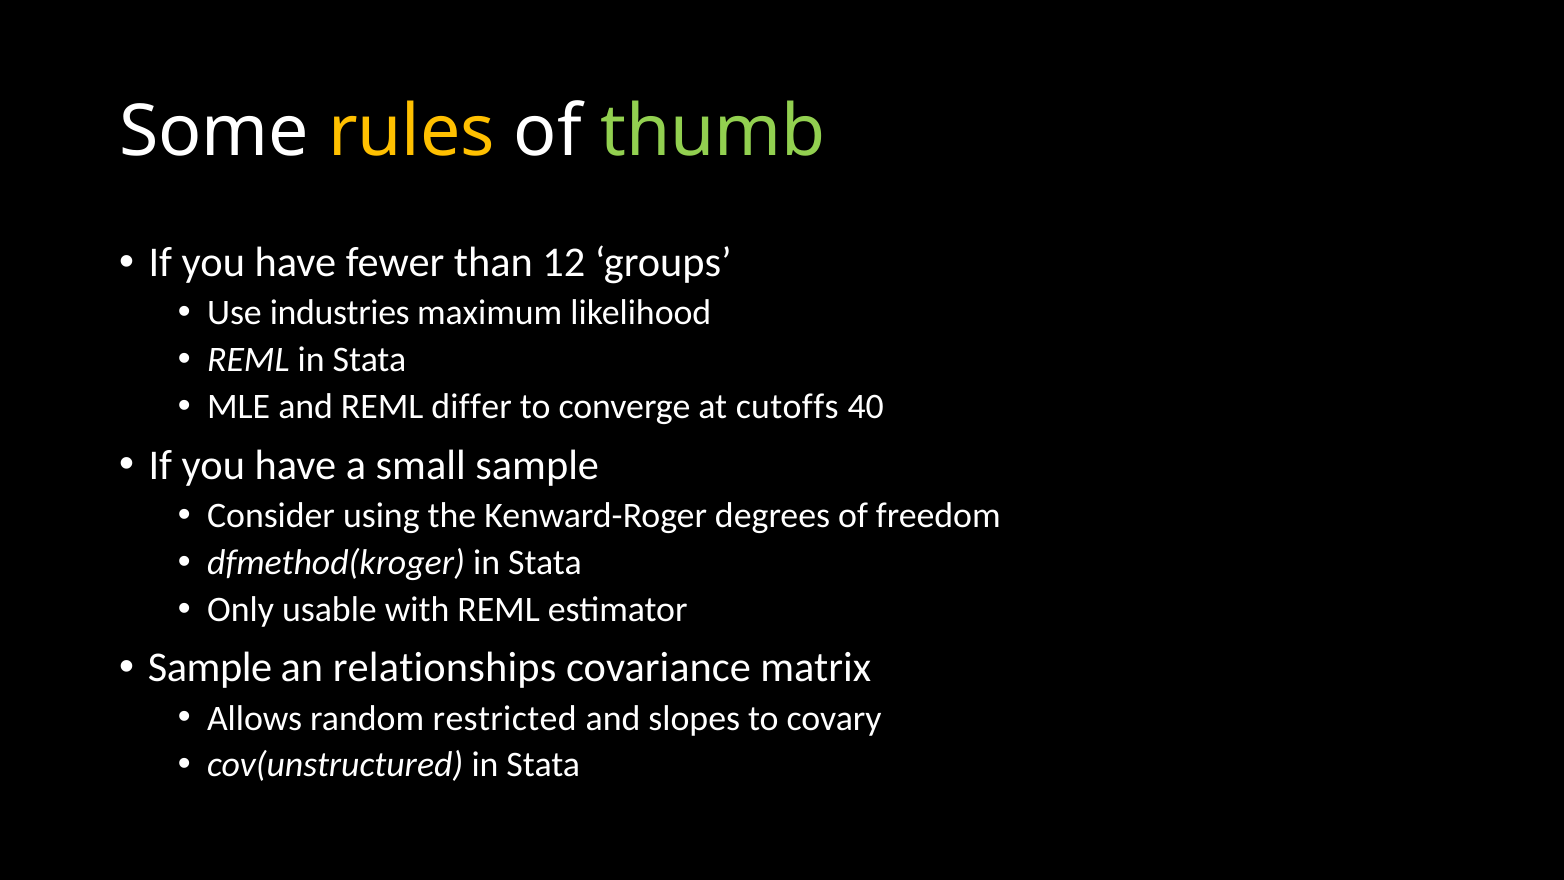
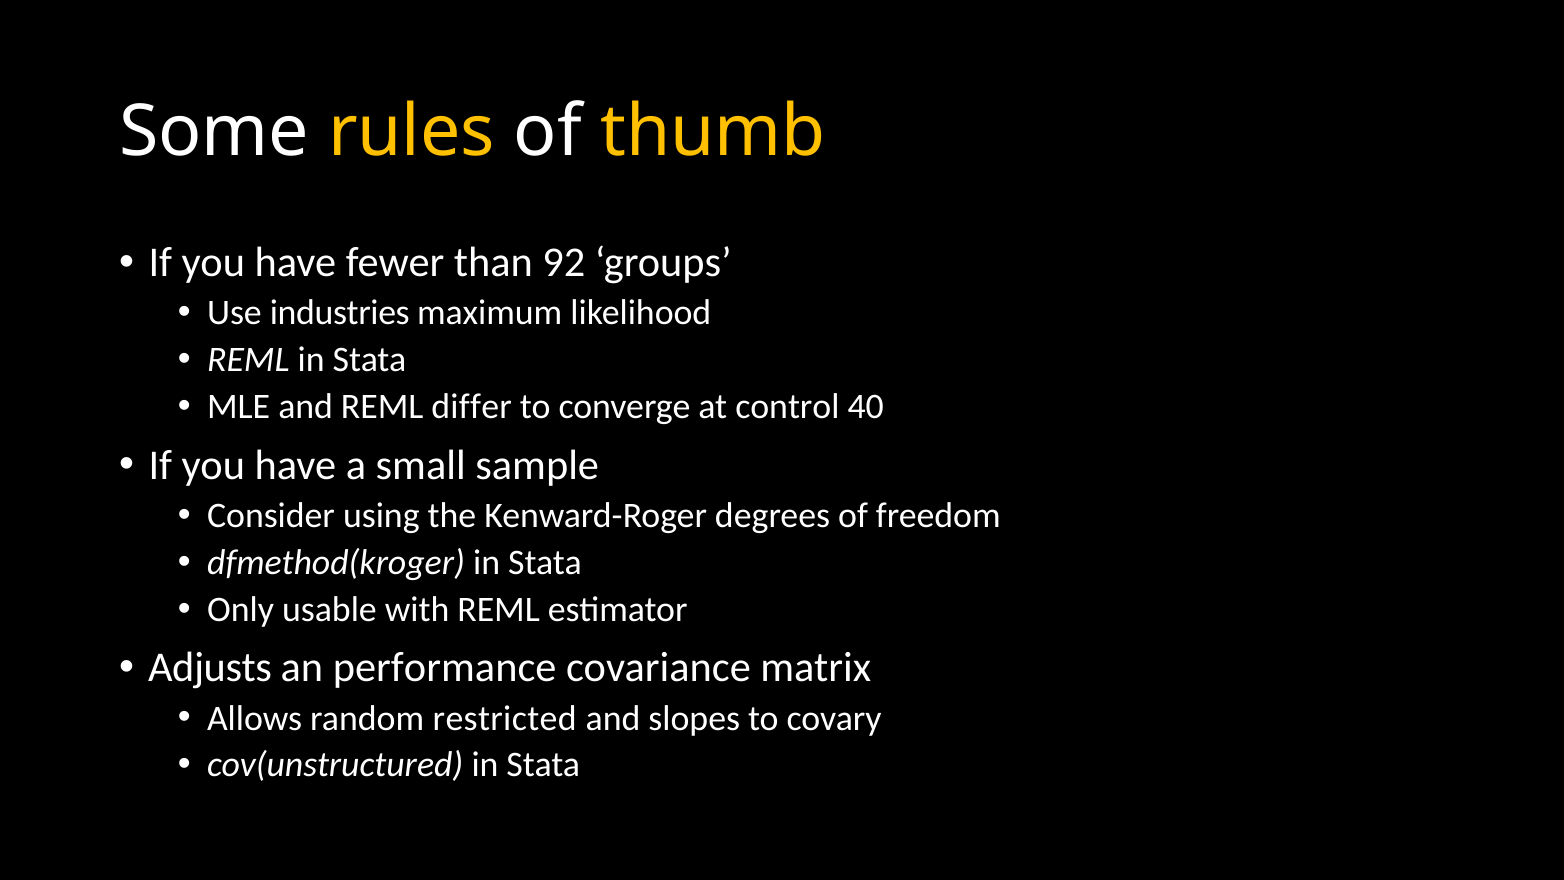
thumb colour: light green -> yellow
12: 12 -> 92
cutoffs: cutoffs -> control
Sample at (210, 668): Sample -> Adjusts
relationships: relationships -> performance
